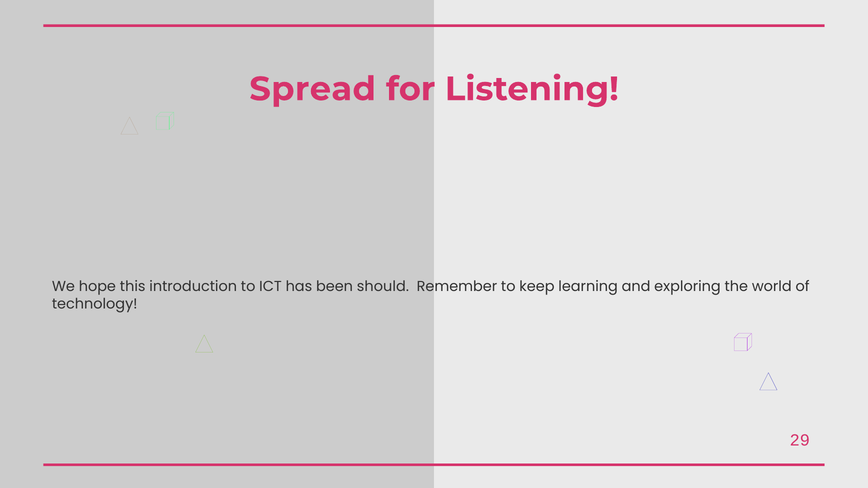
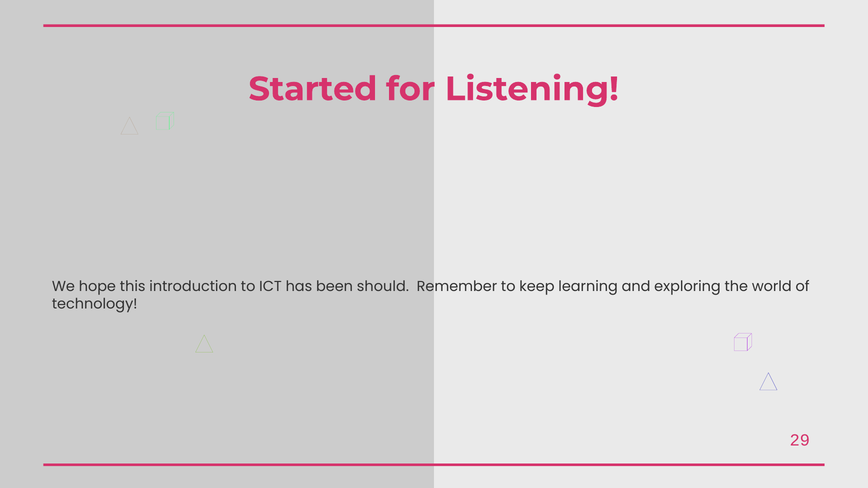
Spread: Spread -> Started
